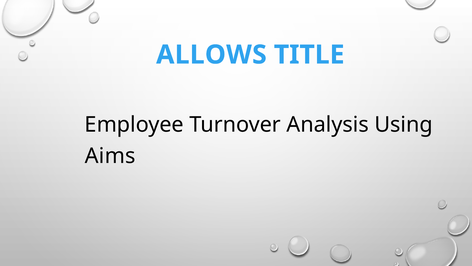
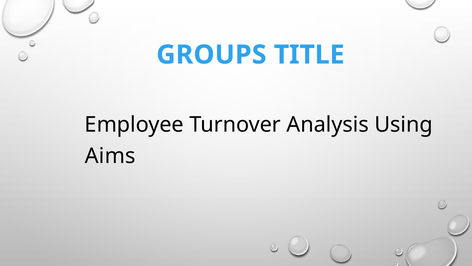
ALLOWS: ALLOWS -> GROUPS
